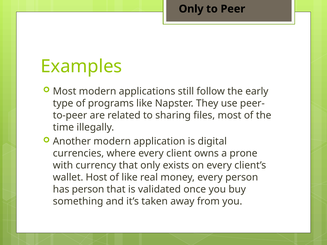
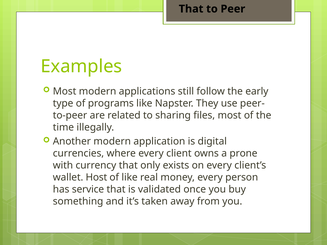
Only at (191, 9): Only -> That
has person: person -> service
